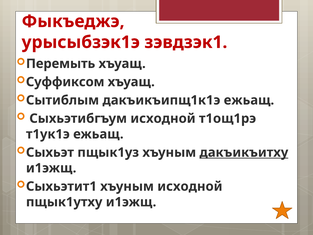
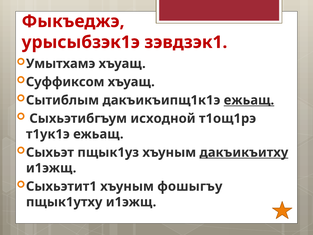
Перемыть: Перемыть -> Умытхамэ
ежьащ at (249, 100) underline: none -> present
хъуным исходной: исходной -> фошыгъу
